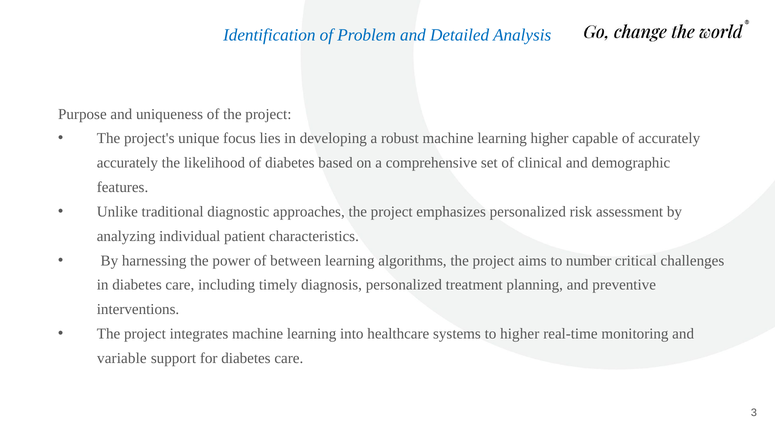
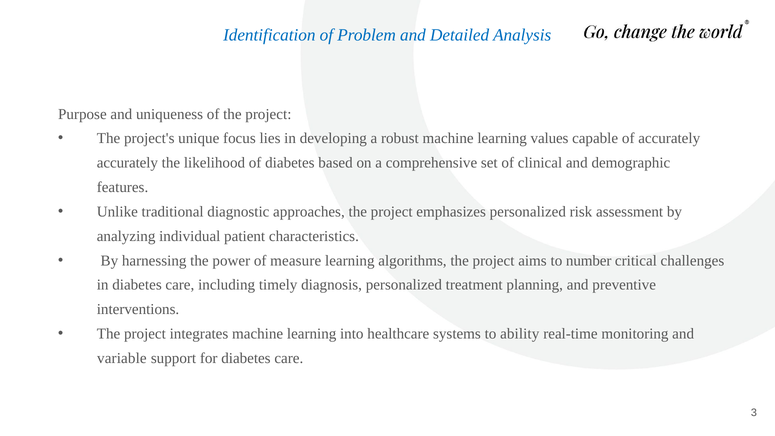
learning higher: higher -> values
between: between -> measure
to higher: higher -> ability
